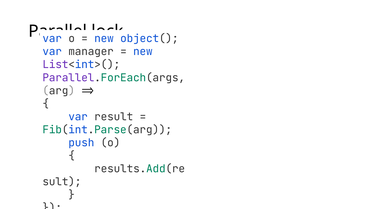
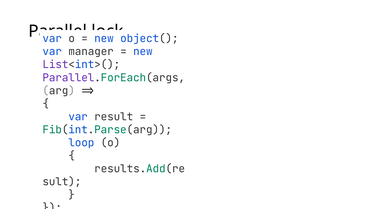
push: push -> loop
